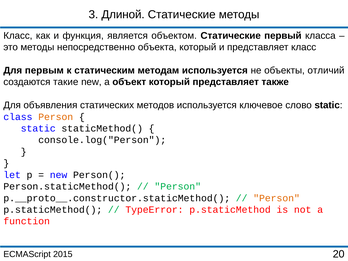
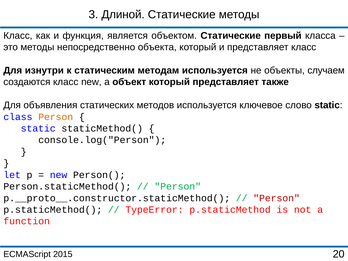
первым: первым -> изнутри
отличий: отличий -> случаем
создаются такие: такие -> класс
Person at (277, 198) colour: orange -> red
